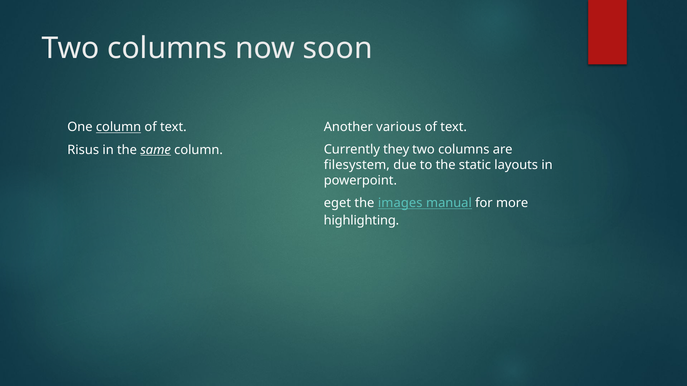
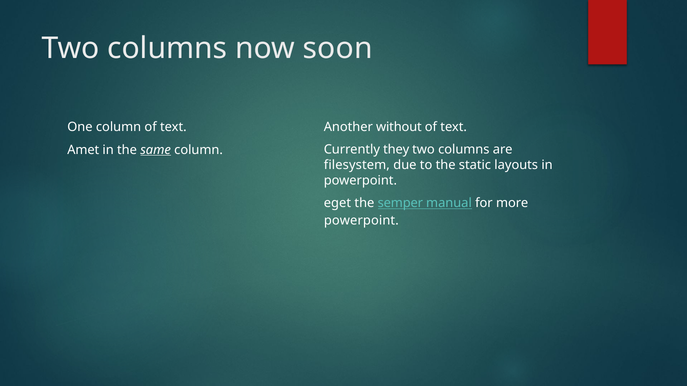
various: various -> without
column at (119, 127) underline: present -> none
Risus: Risus -> Amet
images: images -> semper
highlighting at (361, 221): highlighting -> powerpoint
